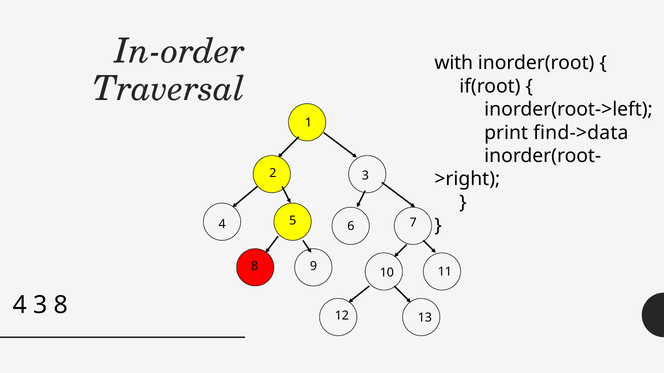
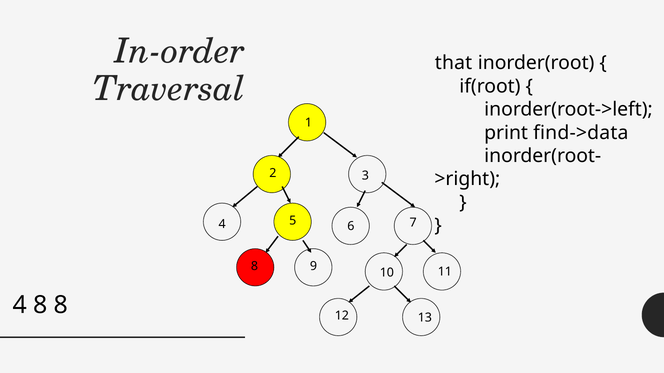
with: with -> that
3 at (40, 305): 3 -> 8
